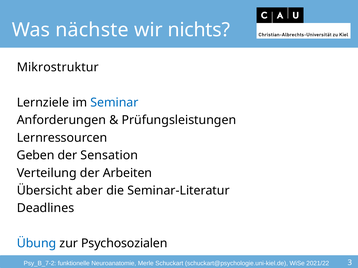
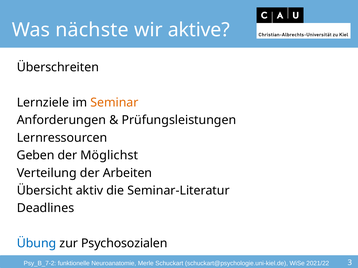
nichts: nichts -> aktive
Mikrostruktur: Mikrostruktur -> Überschreiten
Seminar colour: blue -> orange
Sensation: Sensation -> Möglichst
aber: aber -> aktiv
